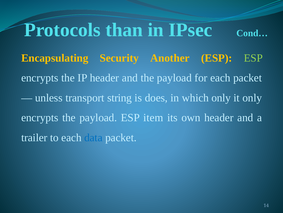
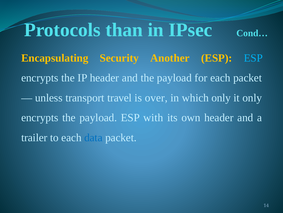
ESP at (253, 58) colour: light green -> light blue
string: string -> travel
does: does -> over
item: item -> with
